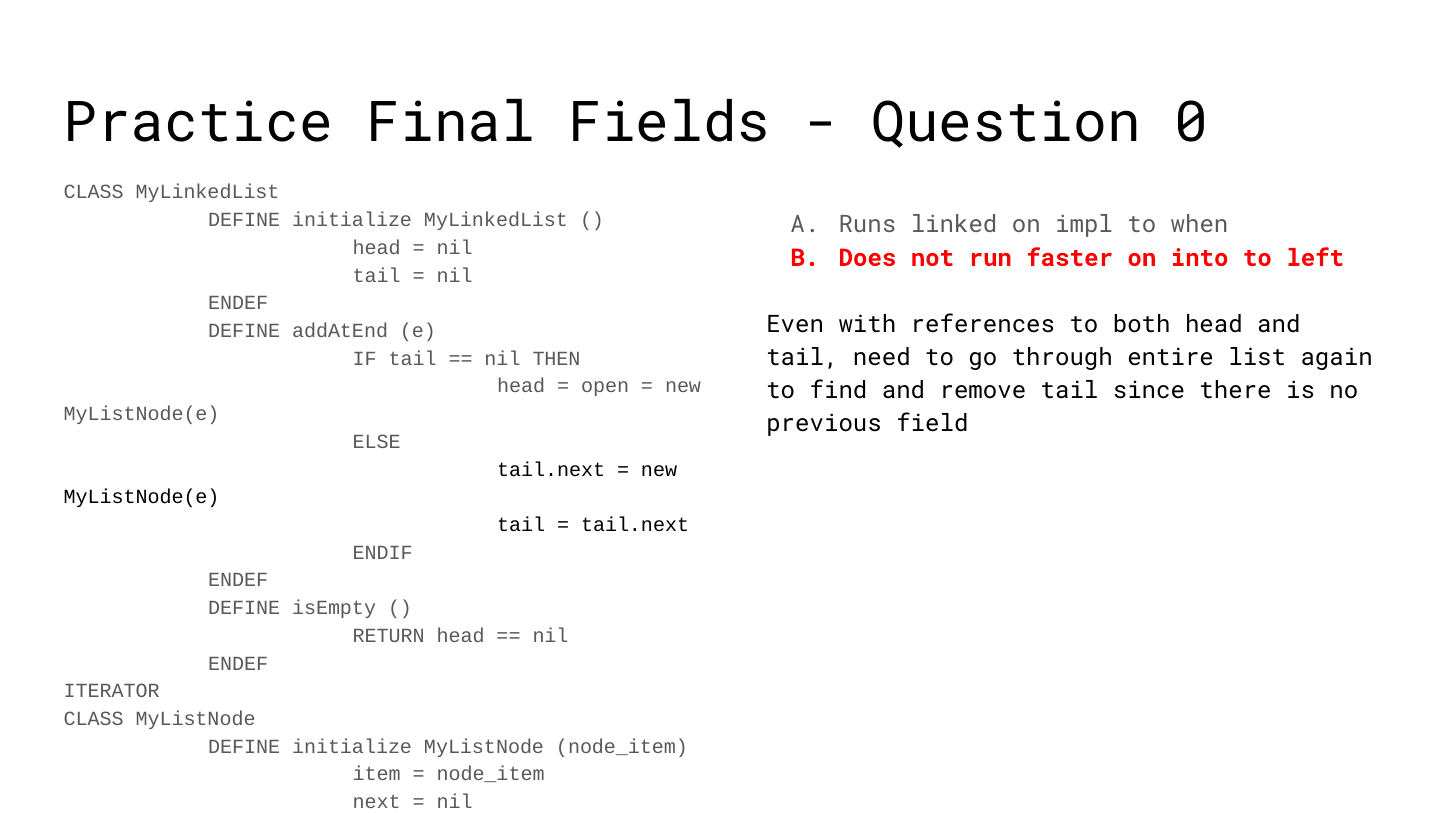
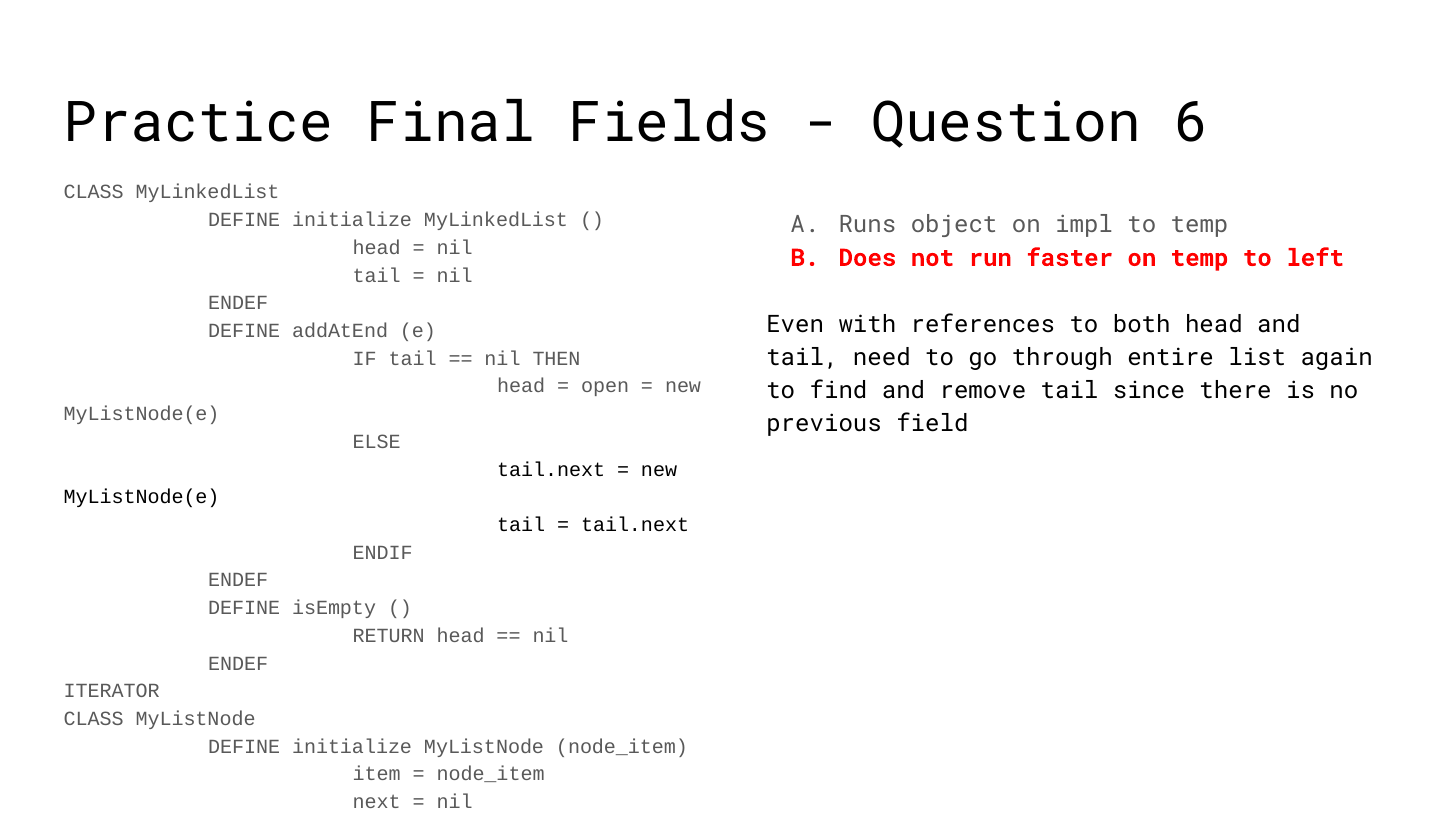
0: 0 -> 6
linked: linked -> object
to when: when -> temp
on into: into -> temp
